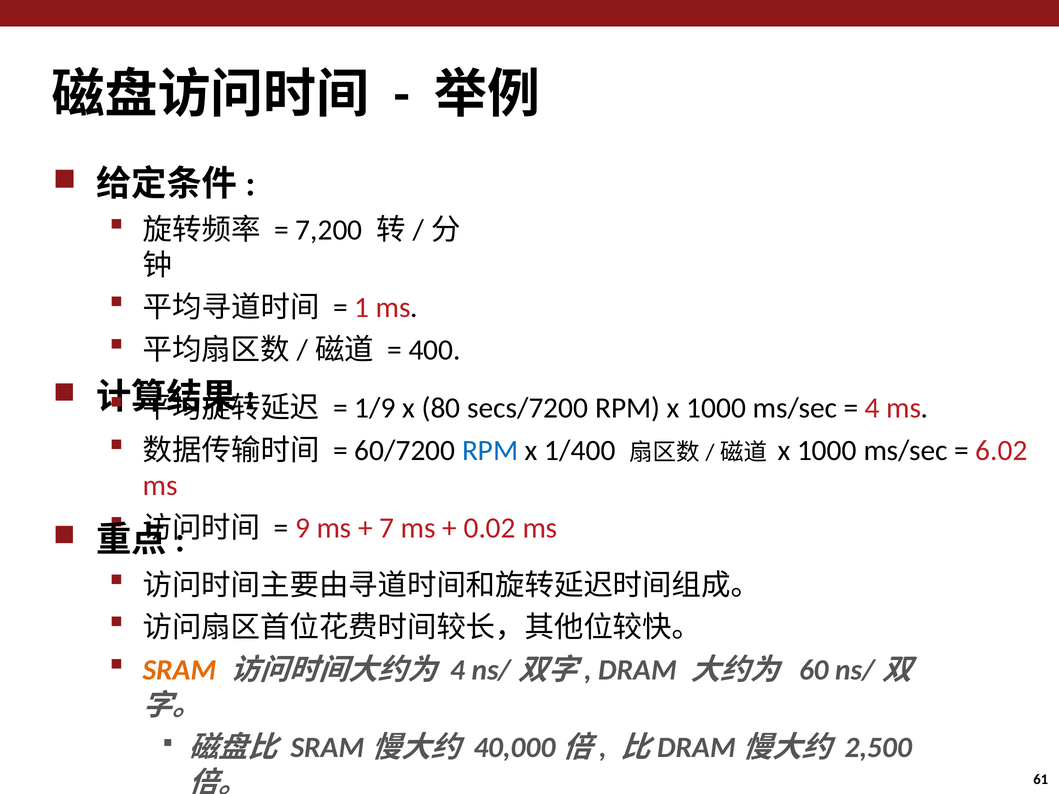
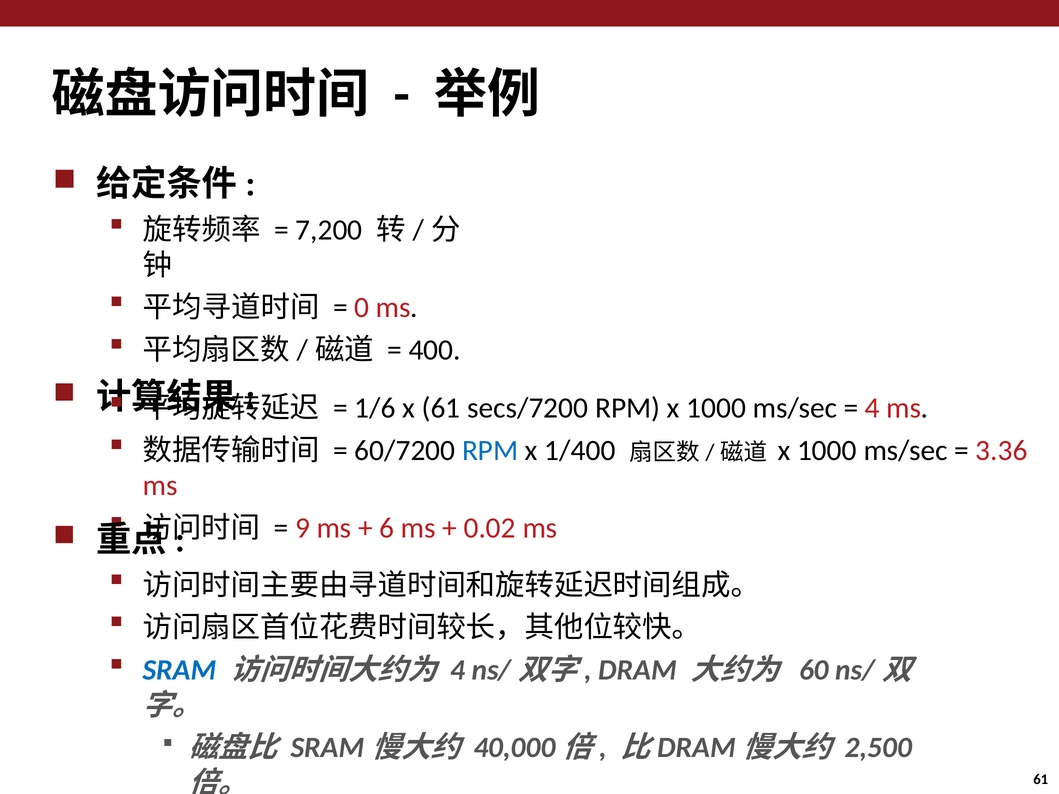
1: 1 -> 0
1/9: 1/9 -> 1/6
x 80: 80 -> 61
6.02: 6.02 -> 3.36
7: 7 -> 6
SRAM colour: orange -> blue
